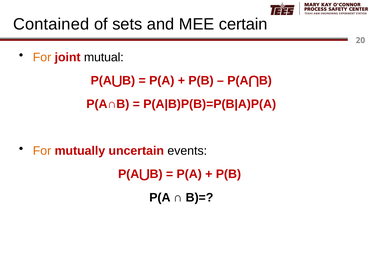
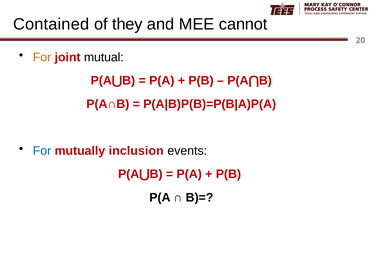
sets: sets -> they
certain: certain -> cannot
For at (42, 151) colour: orange -> blue
uncertain: uncertain -> inclusion
